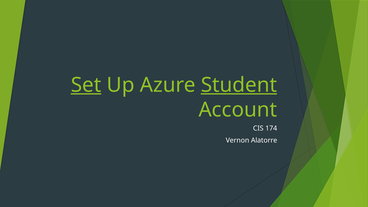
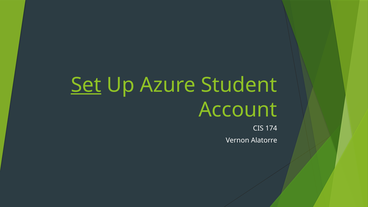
Student underline: present -> none
